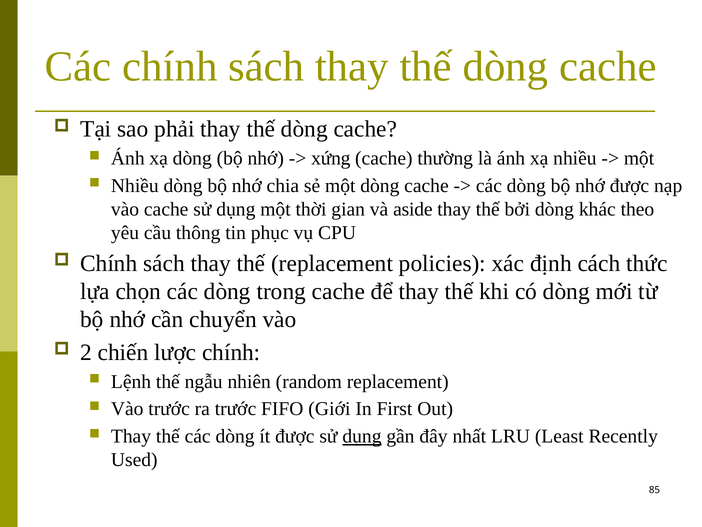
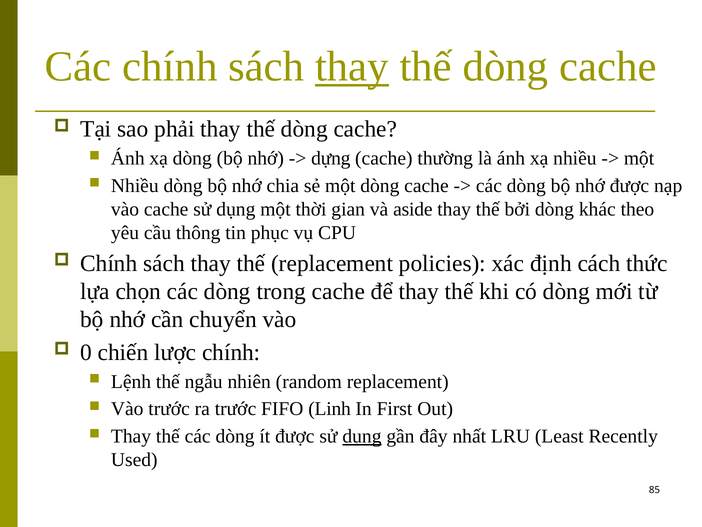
thay at (352, 67) underline: none -> present
xứng: xứng -> dựng
2: 2 -> 0
Giới: Giới -> Linh
